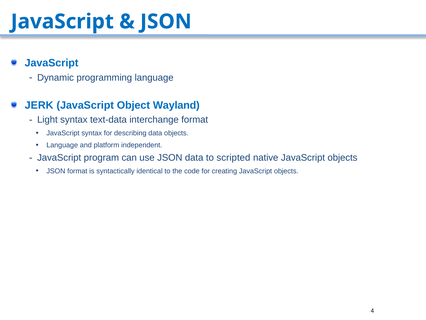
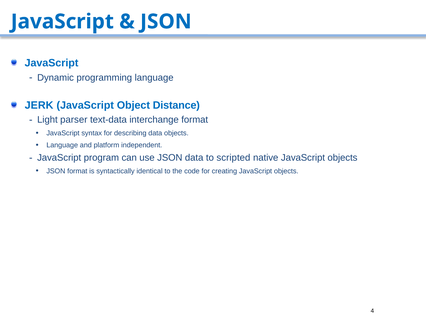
Wayland: Wayland -> Distance
Light syntax: syntax -> parser
